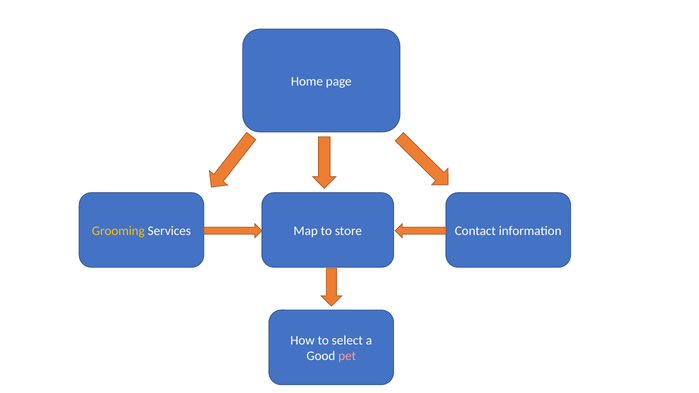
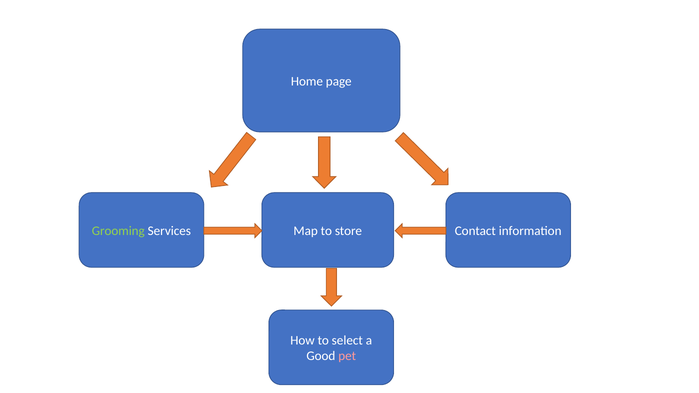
Grooming colour: yellow -> light green
